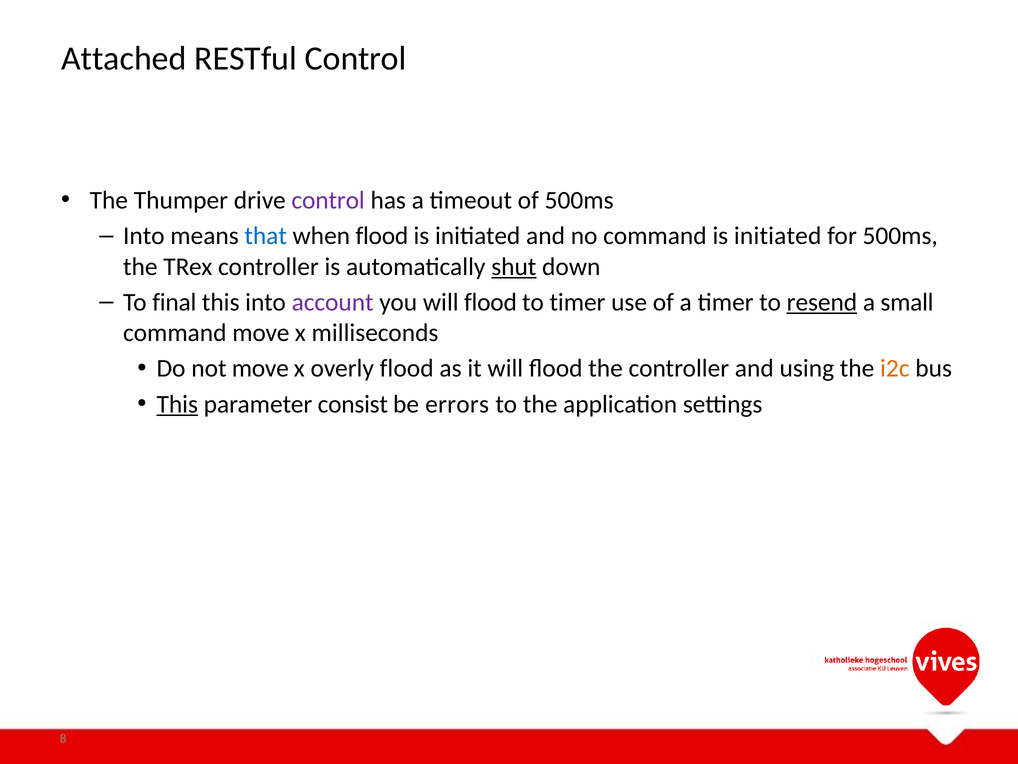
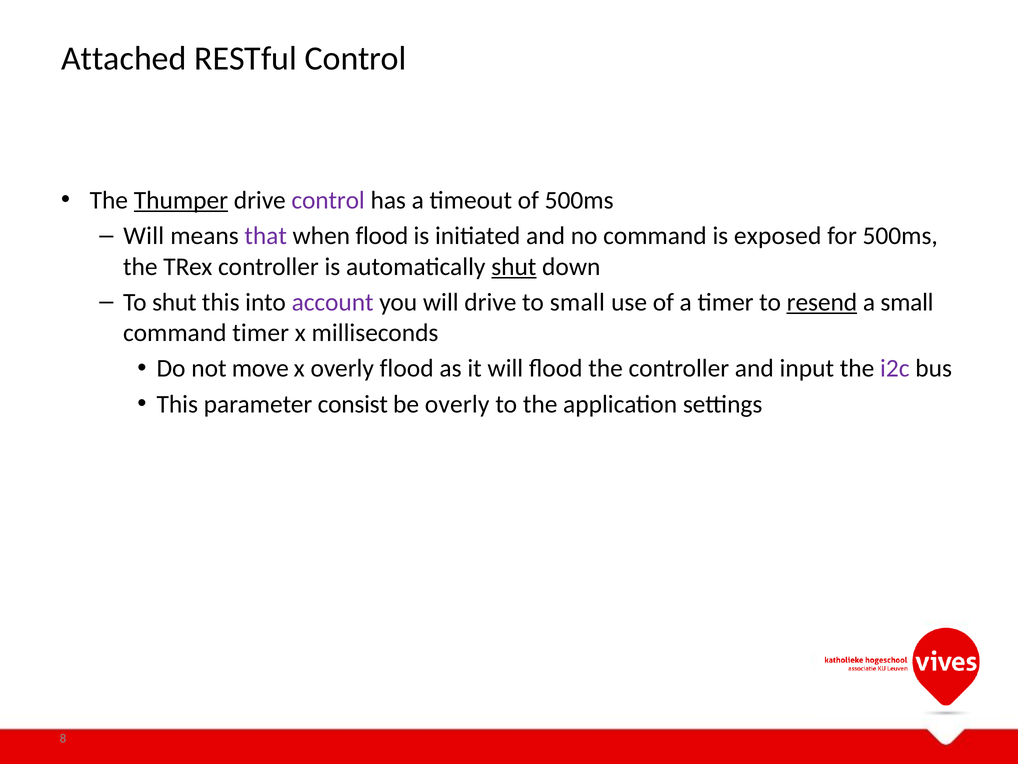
Thumper underline: none -> present
Into at (144, 236): Into -> Will
that colour: blue -> purple
command is initiated: initiated -> exposed
To final: final -> shut
you will flood: flood -> drive
to timer: timer -> small
command move: move -> timer
using: using -> input
i2c colour: orange -> purple
This at (177, 404) underline: present -> none
be errors: errors -> overly
